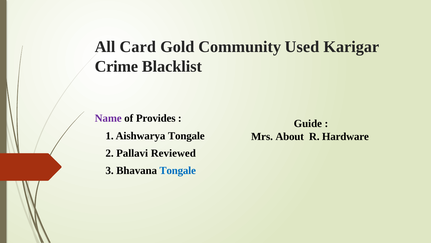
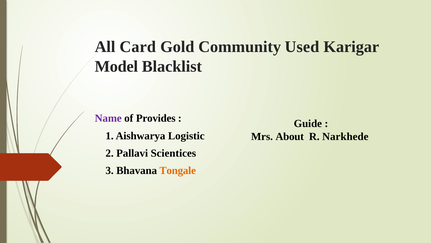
Crime: Crime -> Model
Aishwarya Tongale: Tongale -> Logistic
Hardware: Hardware -> Narkhede
Reviewed: Reviewed -> Scientices
Tongale at (178, 170) colour: blue -> orange
